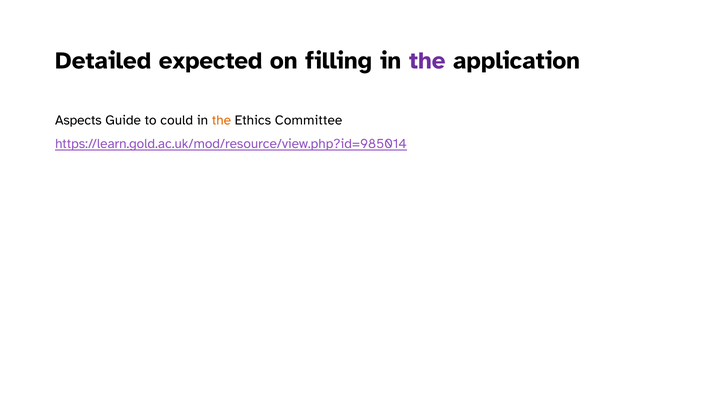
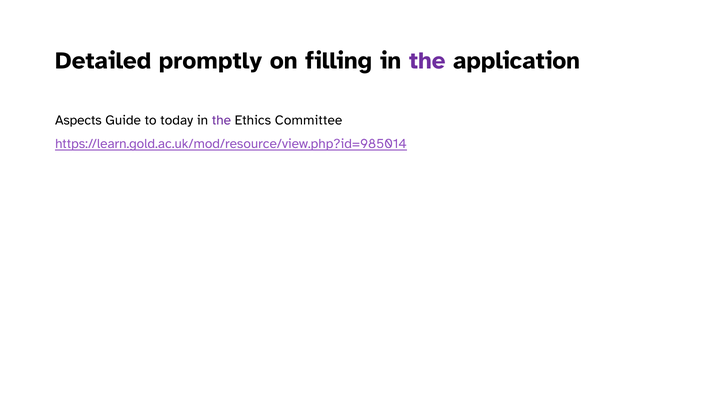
expected: expected -> promptly
could: could -> today
the at (221, 120) colour: orange -> purple
